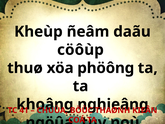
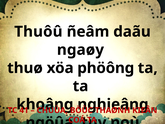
Kheùp: Kheùp -> Thuôû
cöôùp: cöôùp -> ngaøy
